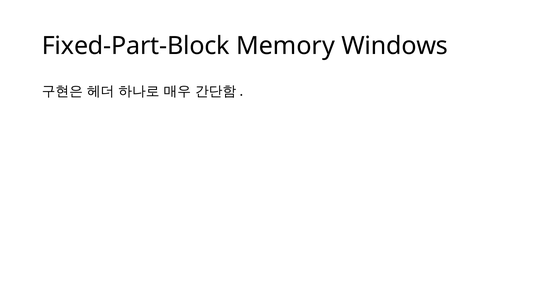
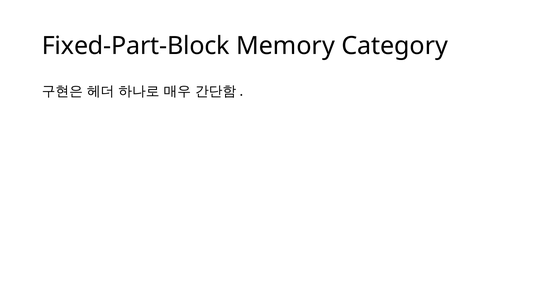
Windows: Windows -> Category
